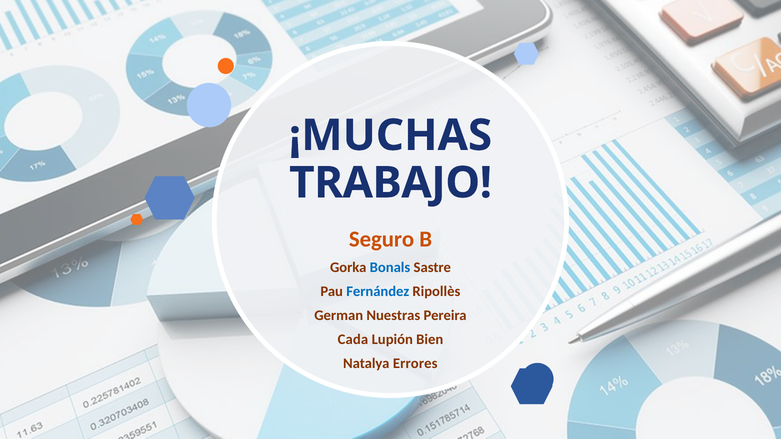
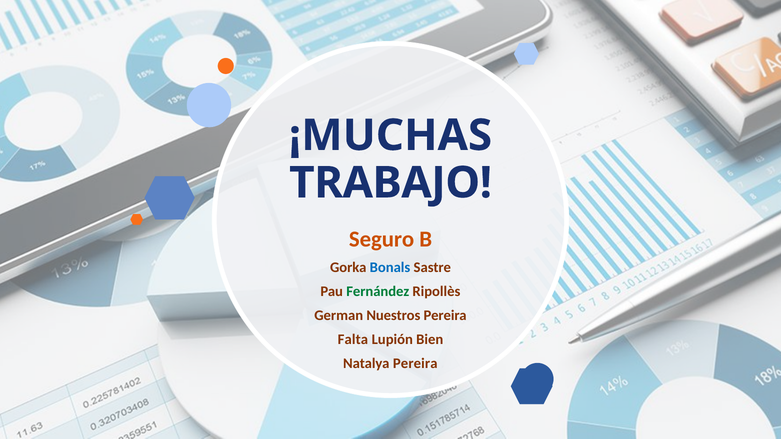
Fernández colour: blue -> green
Nuestras: Nuestras -> Nuestros
Cada: Cada -> Falta
Natalya Errores: Errores -> Pereira
